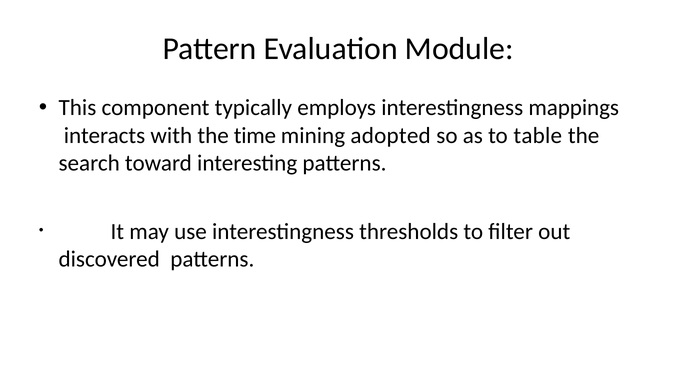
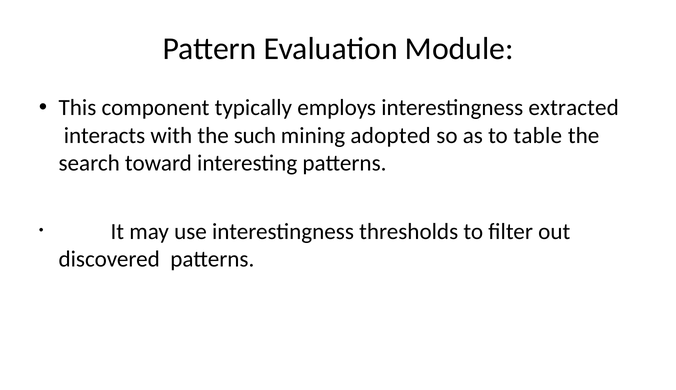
mappings: mappings -> extracted
time: time -> such
